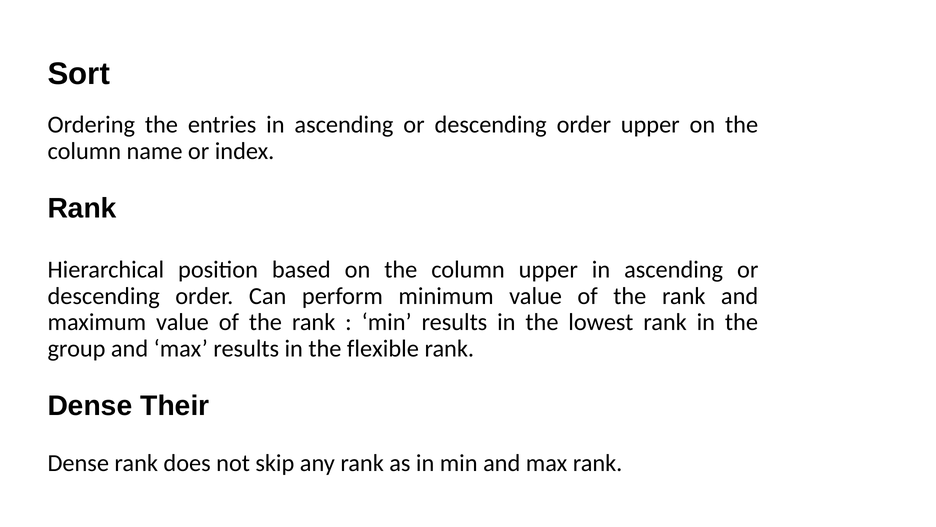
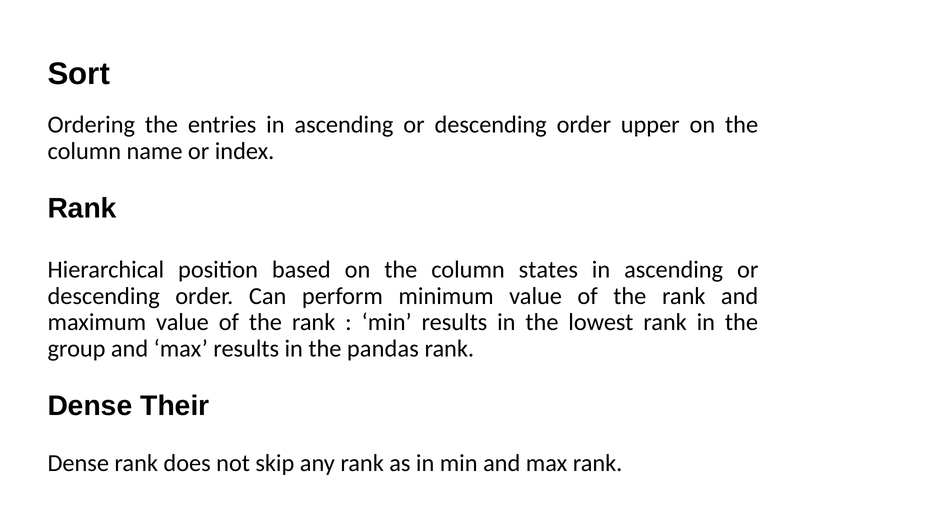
column upper: upper -> states
flexible: flexible -> pandas
